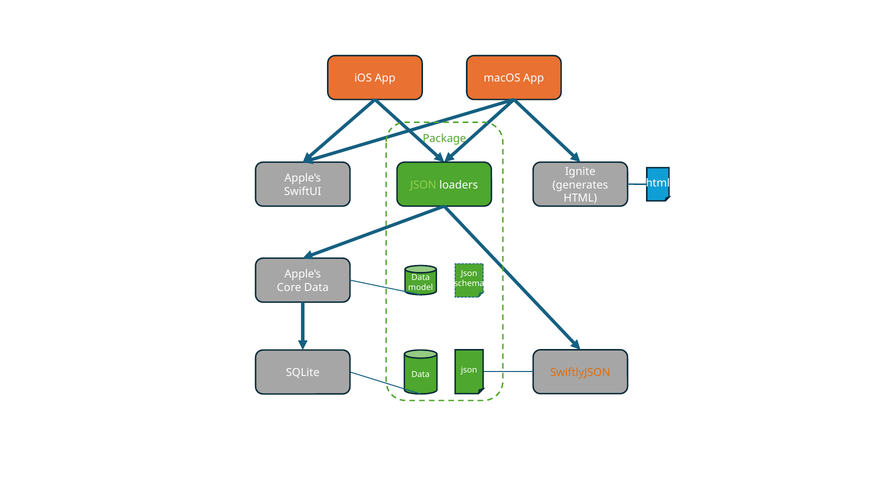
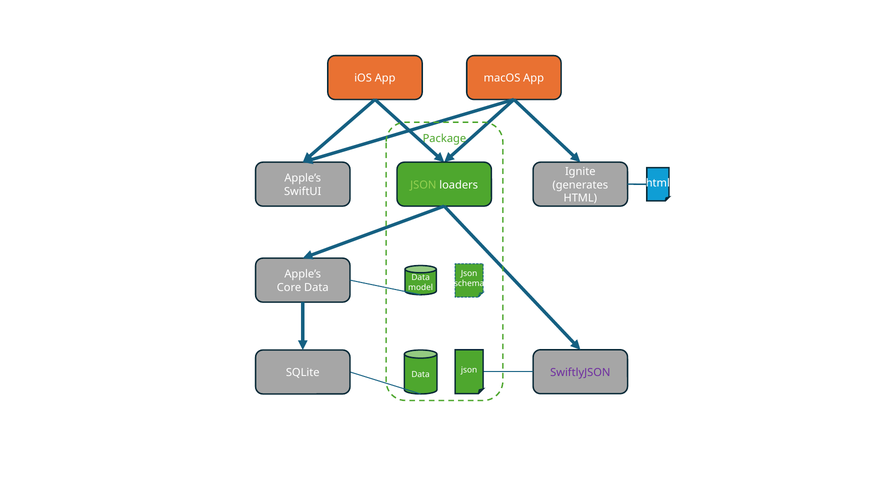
SwiftlyJSON colour: orange -> purple
